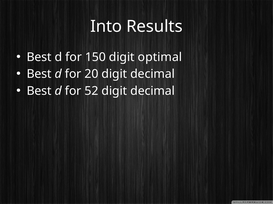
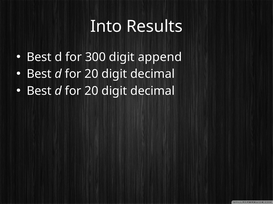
150: 150 -> 300
optimal: optimal -> append
52 at (92, 91): 52 -> 20
